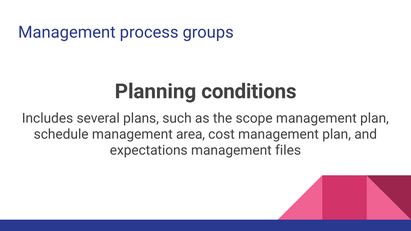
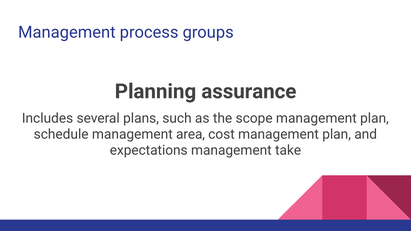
conditions: conditions -> assurance
files: files -> take
